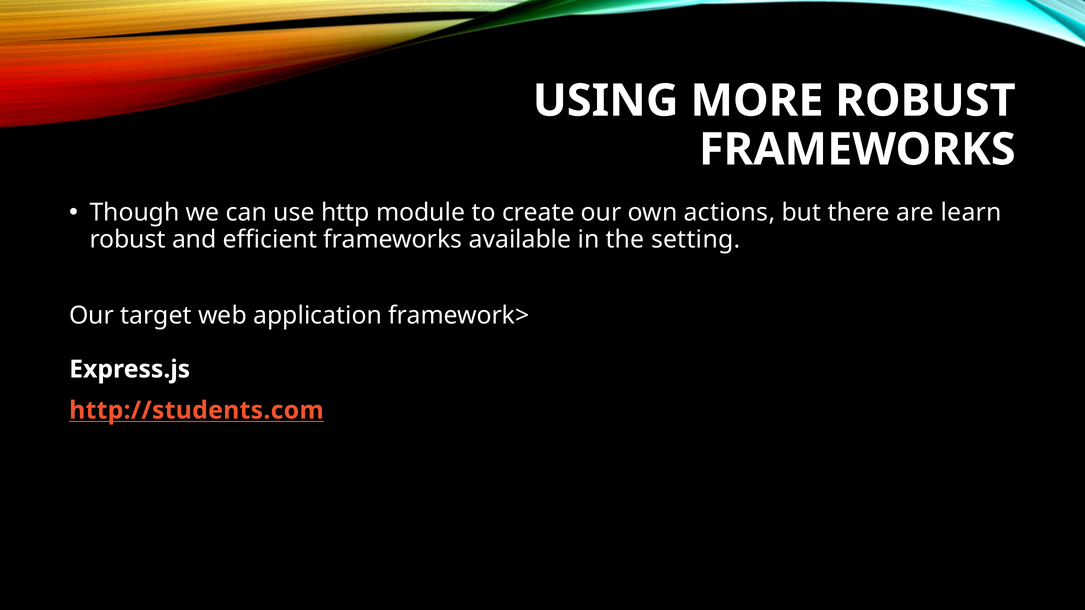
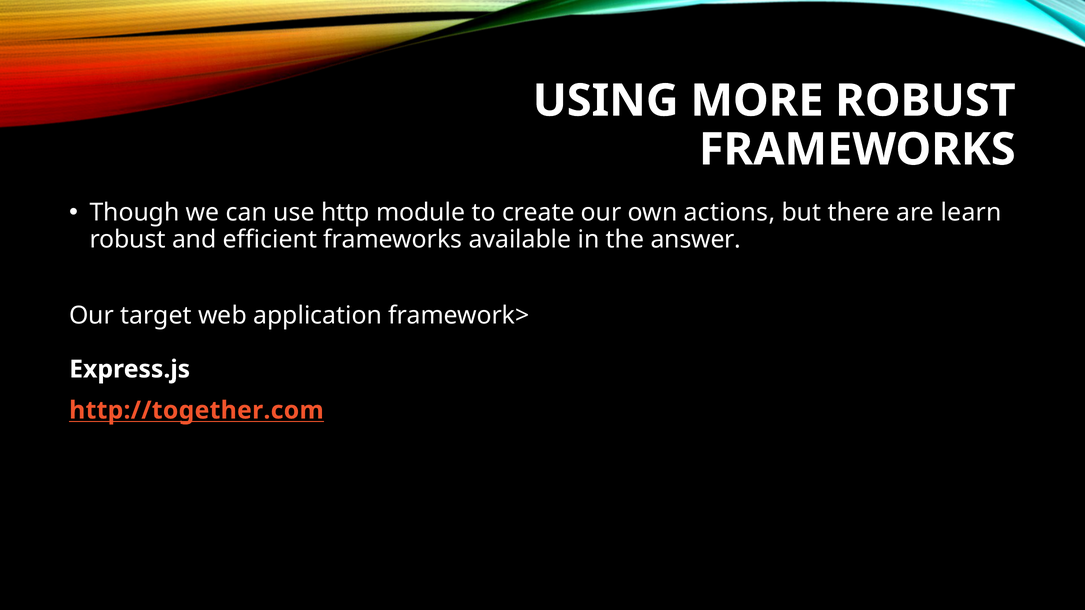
setting: setting -> answer
http://students.com: http://students.com -> http://together.com
